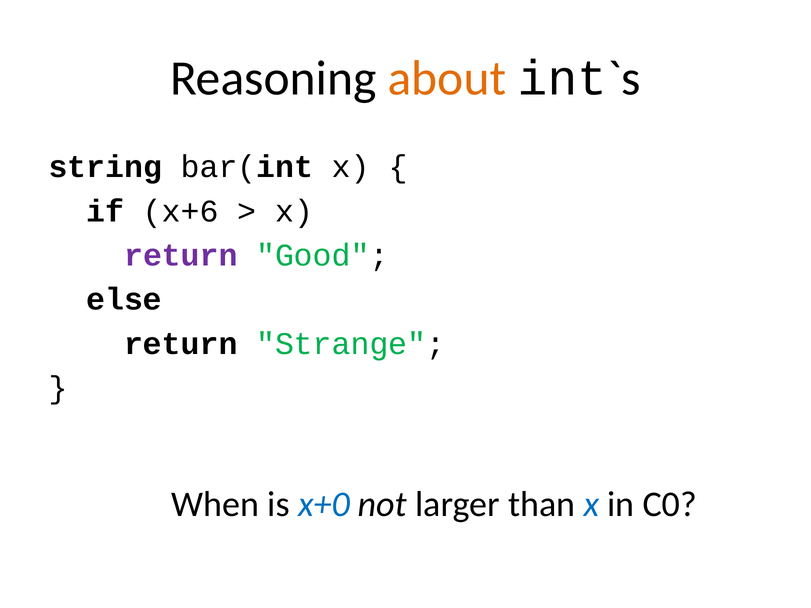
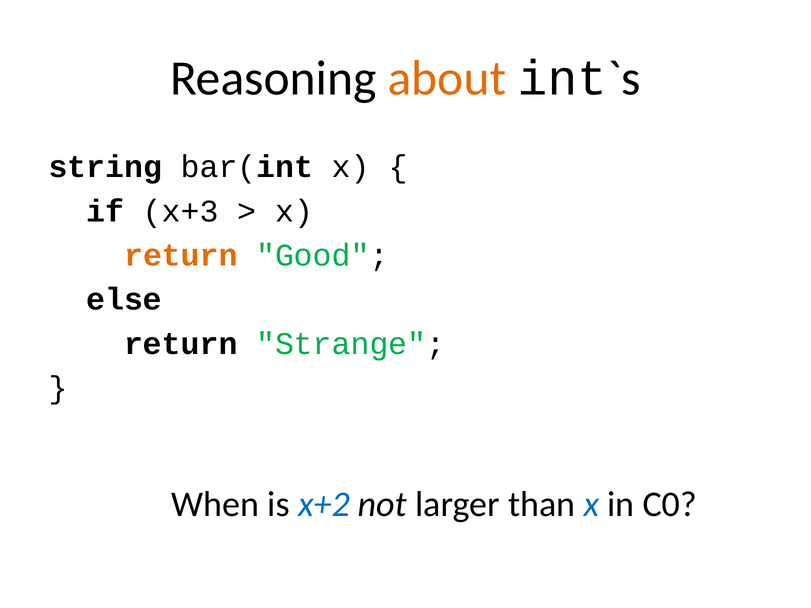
x+6: x+6 -> x+3
return at (181, 255) colour: purple -> orange
x+0: x+0 -> x+2
